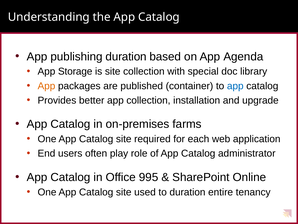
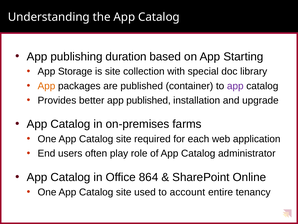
Agenda: Agenda -> Starting
app at (235, 86) colour: blue -> purple
app collection: collection -> published
995: 995 -> 864
to duration: duration -> account
